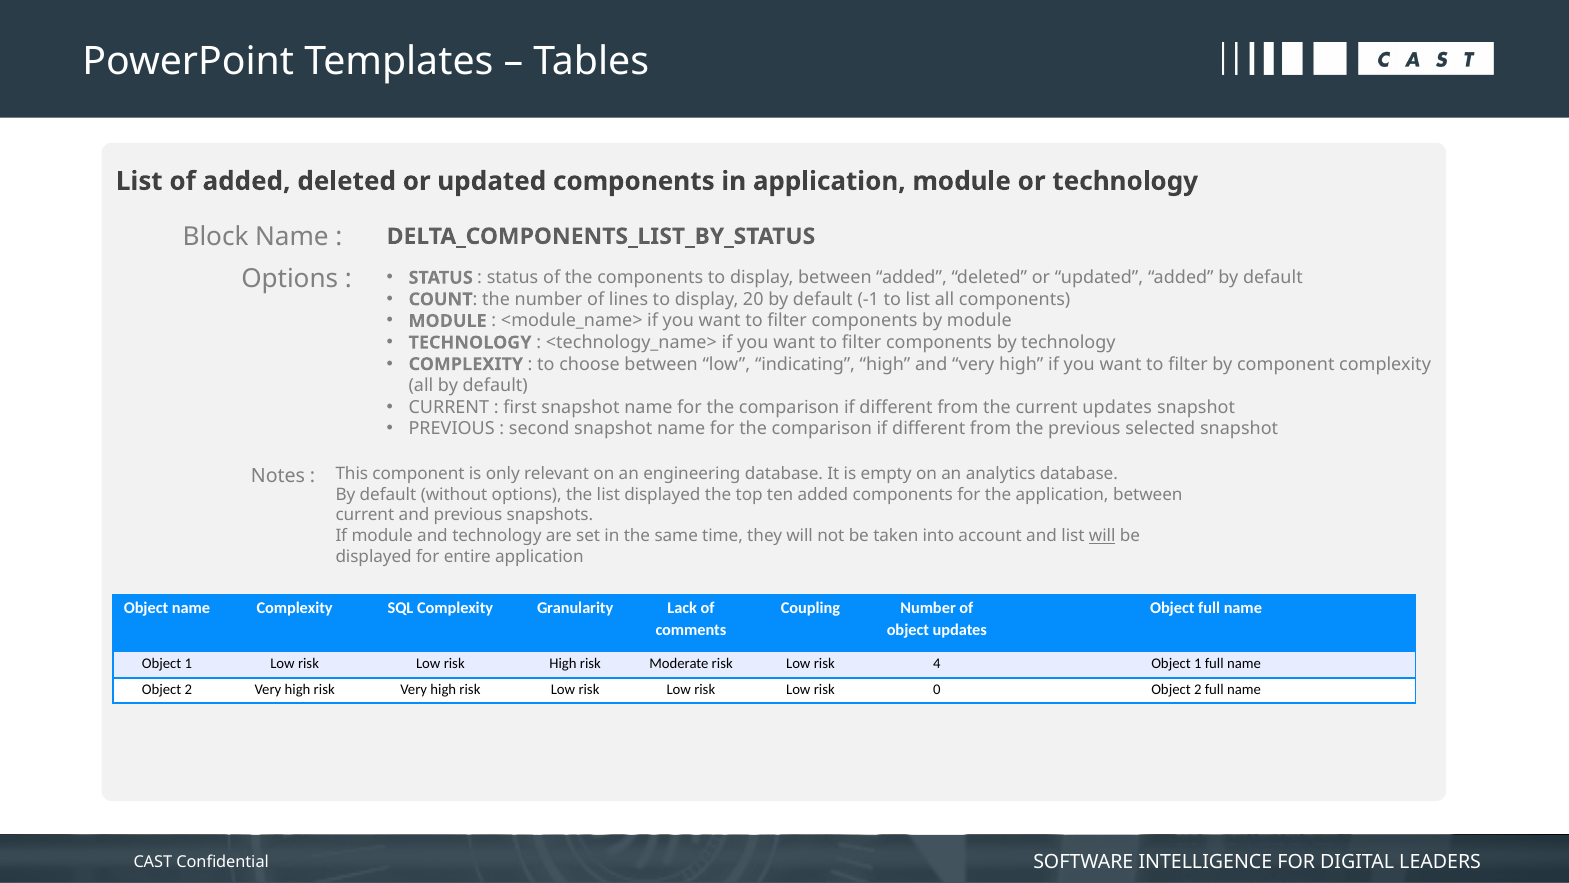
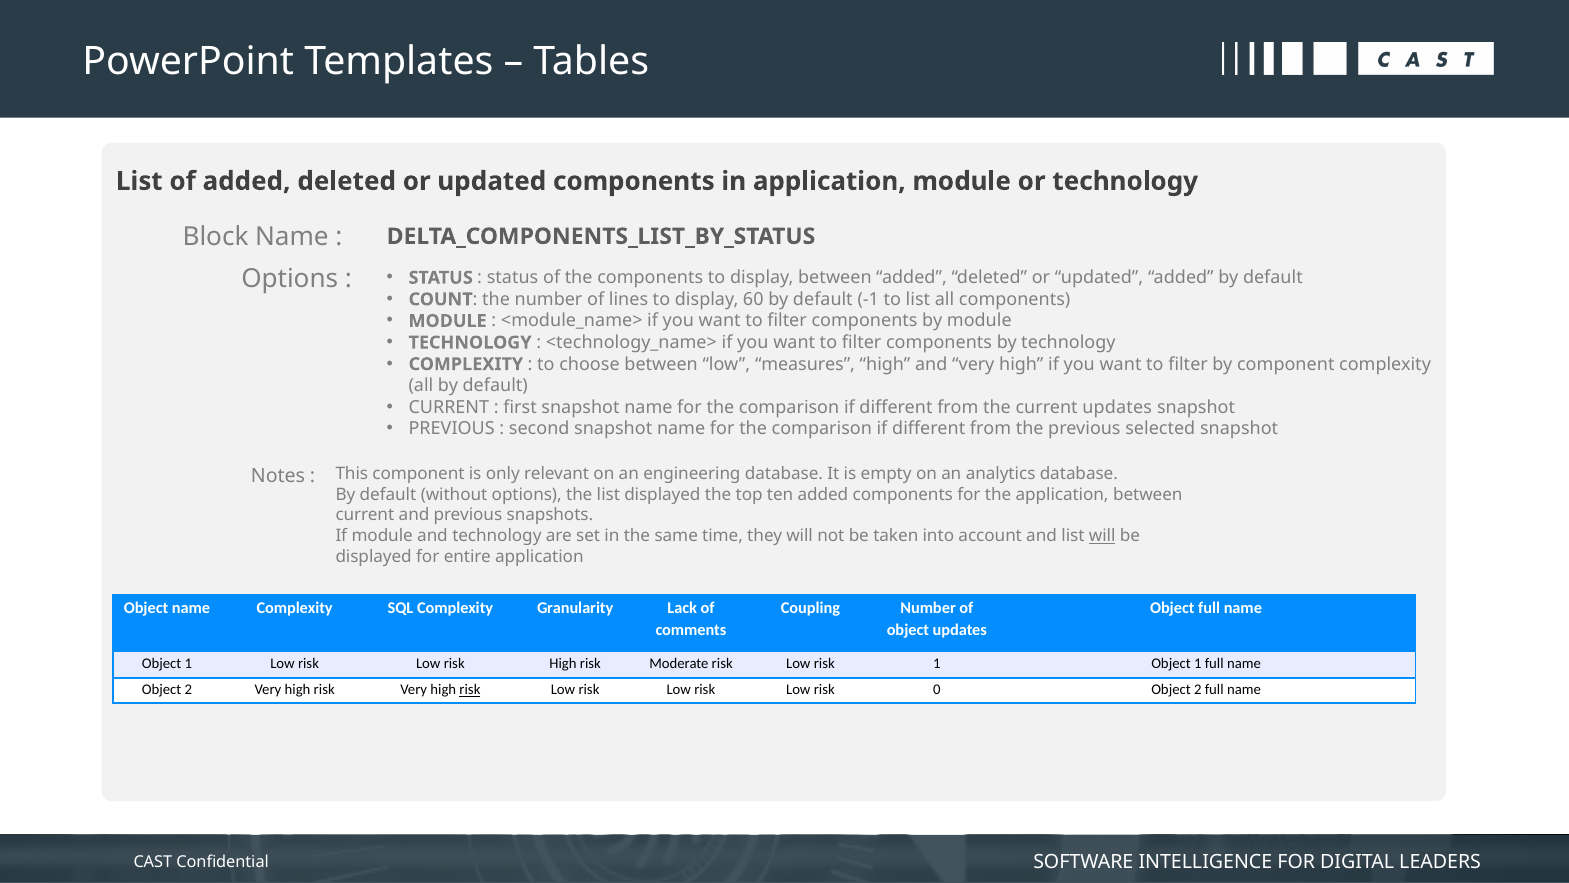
20: 20 -> 60
indicating: indicating -> measures
risk 4: 4 -> 1
risk at (470, 689) underline: none -> present
